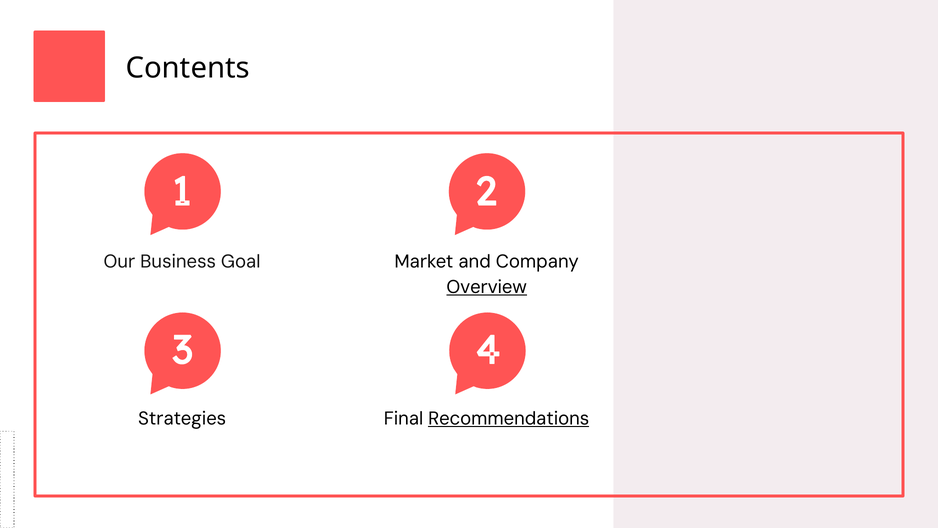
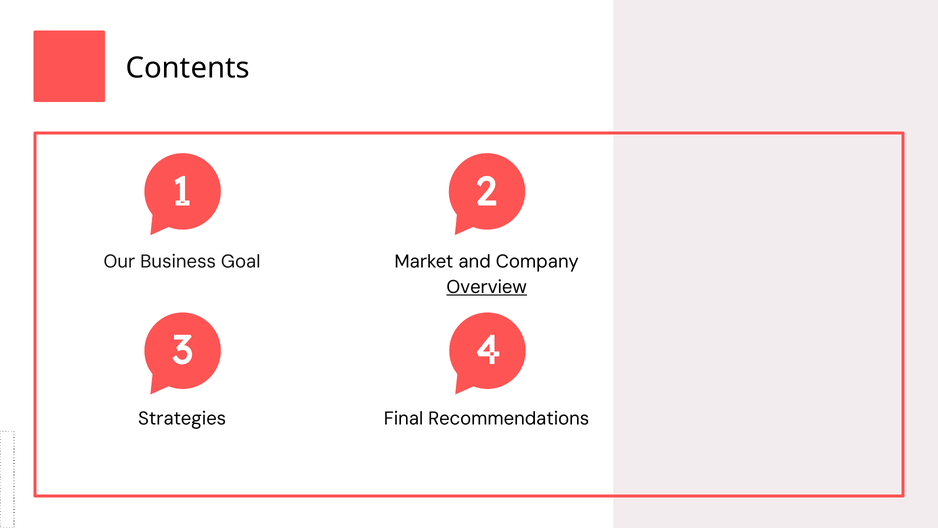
Recommendations underline: present -> none
